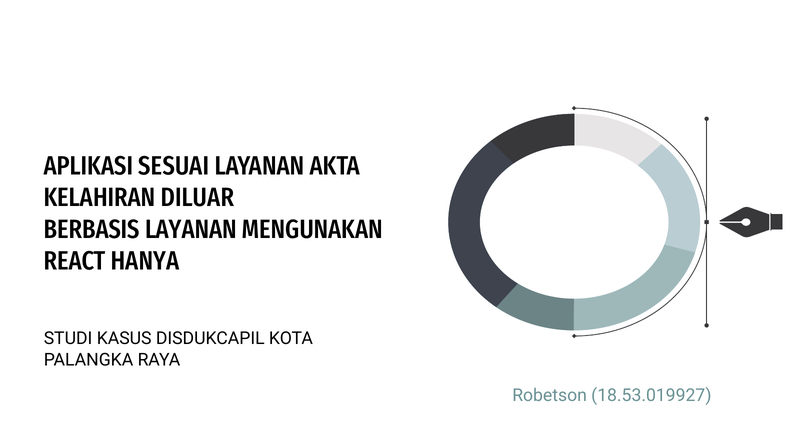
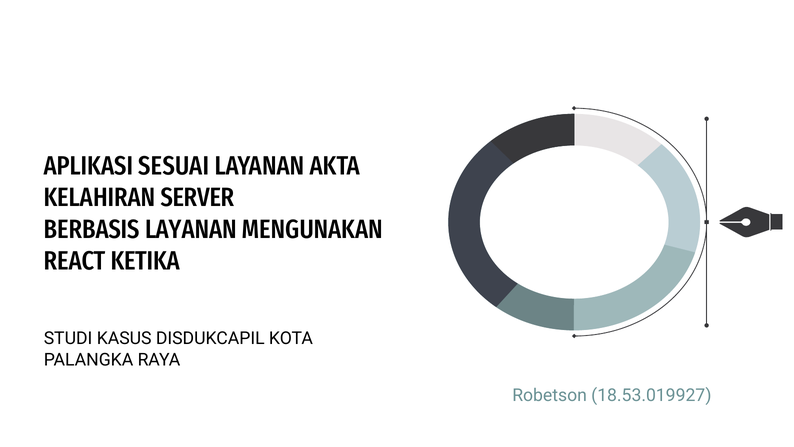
DILUAR: DILUAR -> SERVER
HANYA: HANYA -> KETIKA
